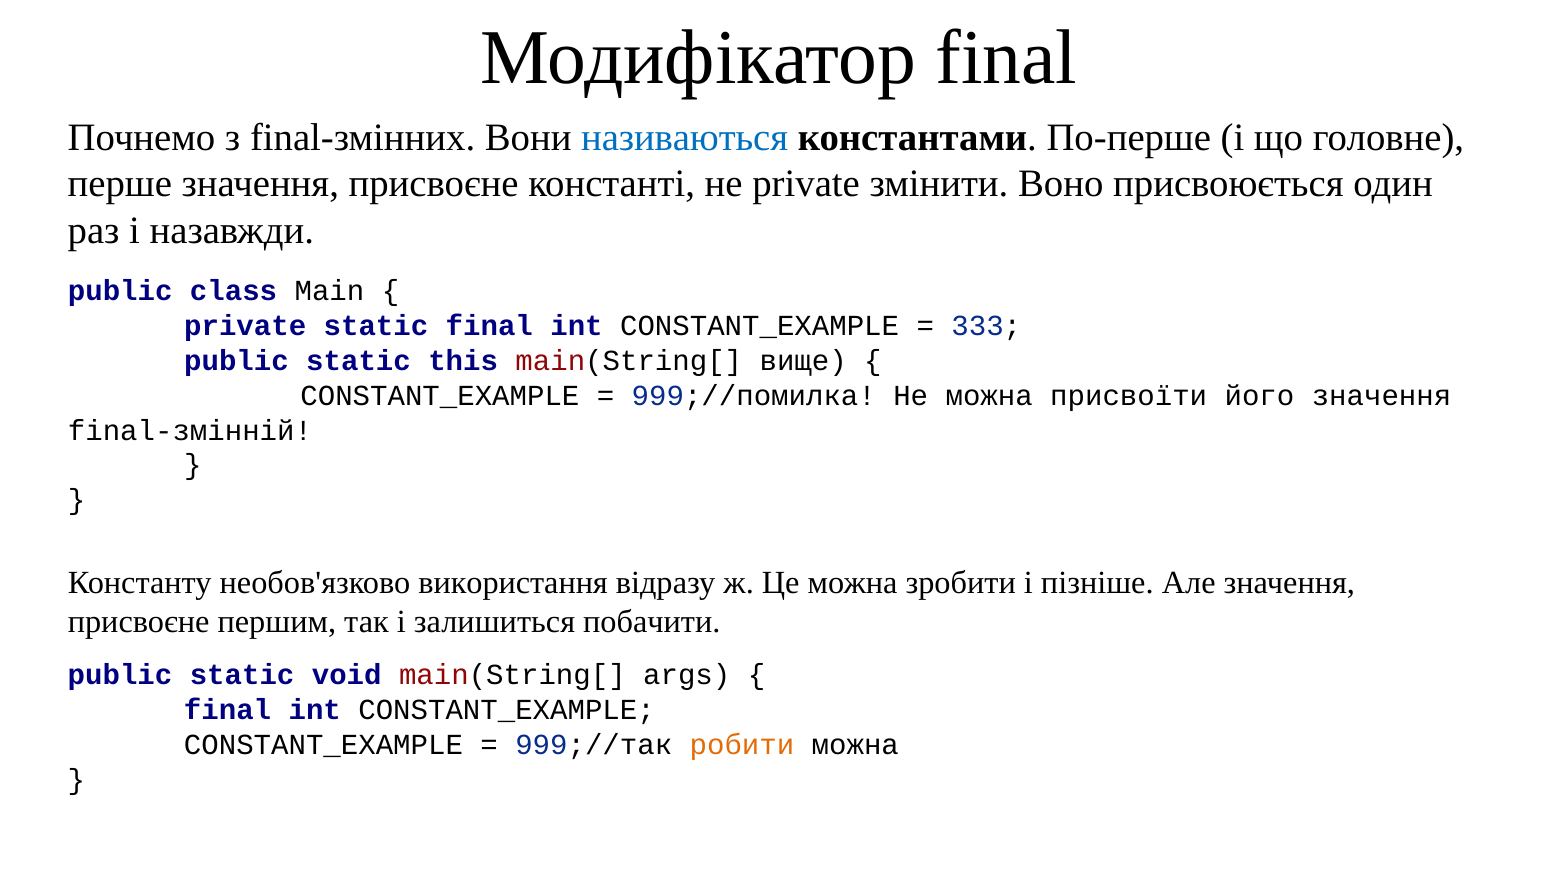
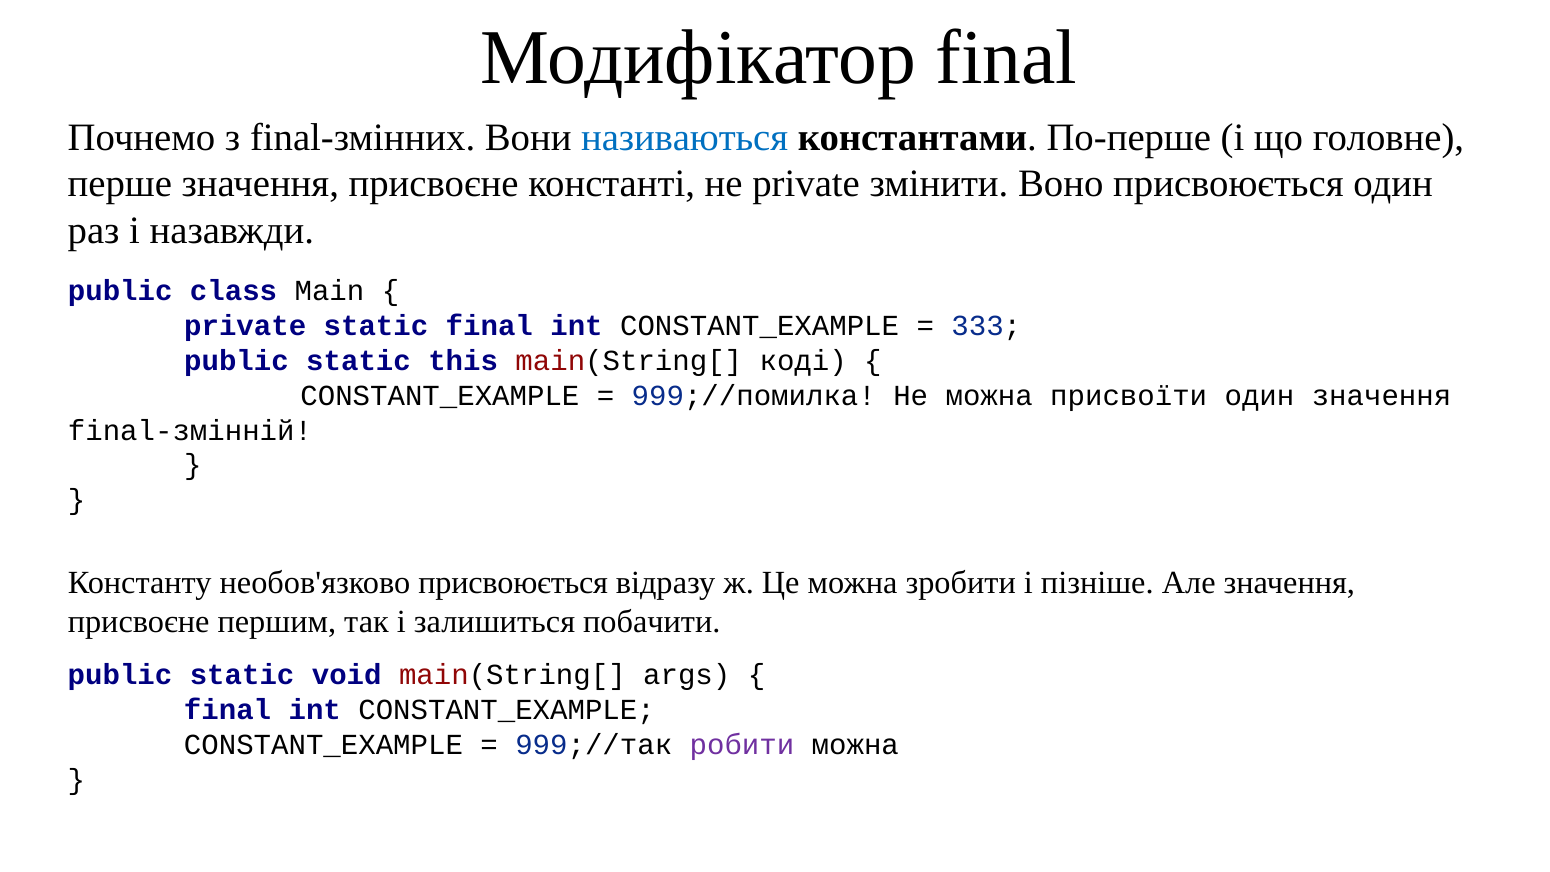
вище: вище -> коді
присвоїти його: його -> один
необов'язково використання: використання -> присвоюється
робити colour: orange -> purple
